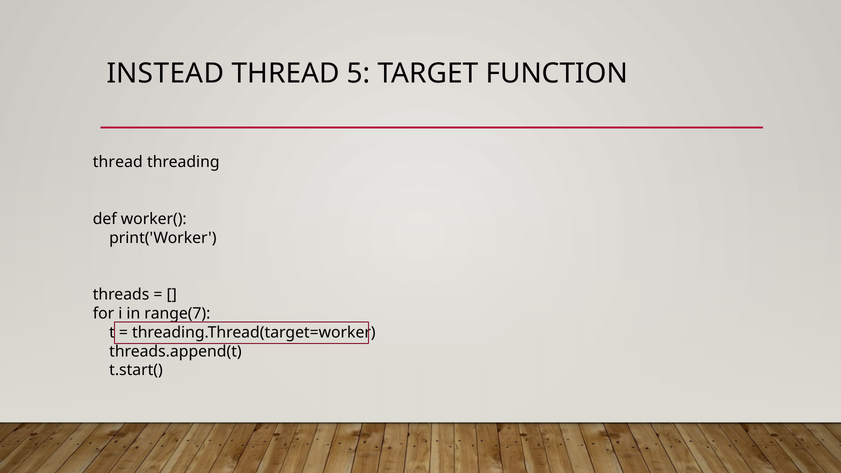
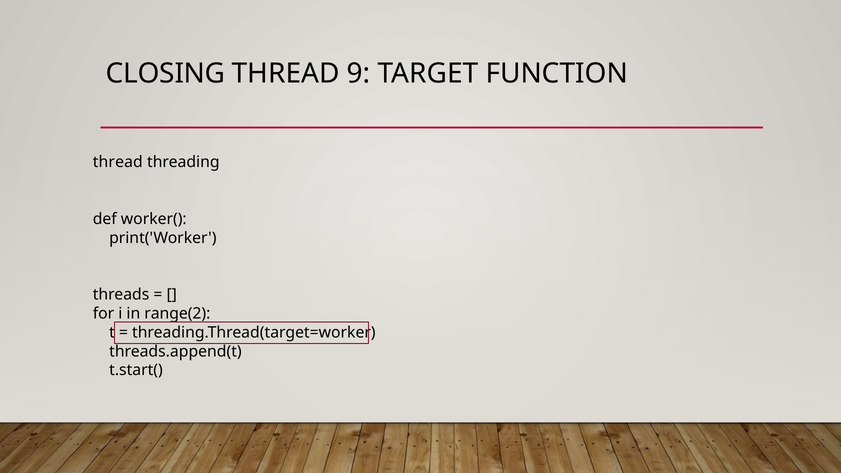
INSTEAD: INSTEAD -> CLOSING
5: 5 -> 9
range(7: range(7 -> range(2
